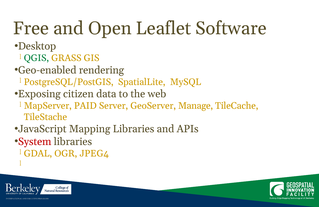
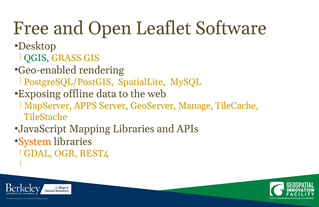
citizen: citizen -> offline
PAID: PAID -> APPS
System colour: red -> orange
JPEG4: JPEG4 -> REST4
